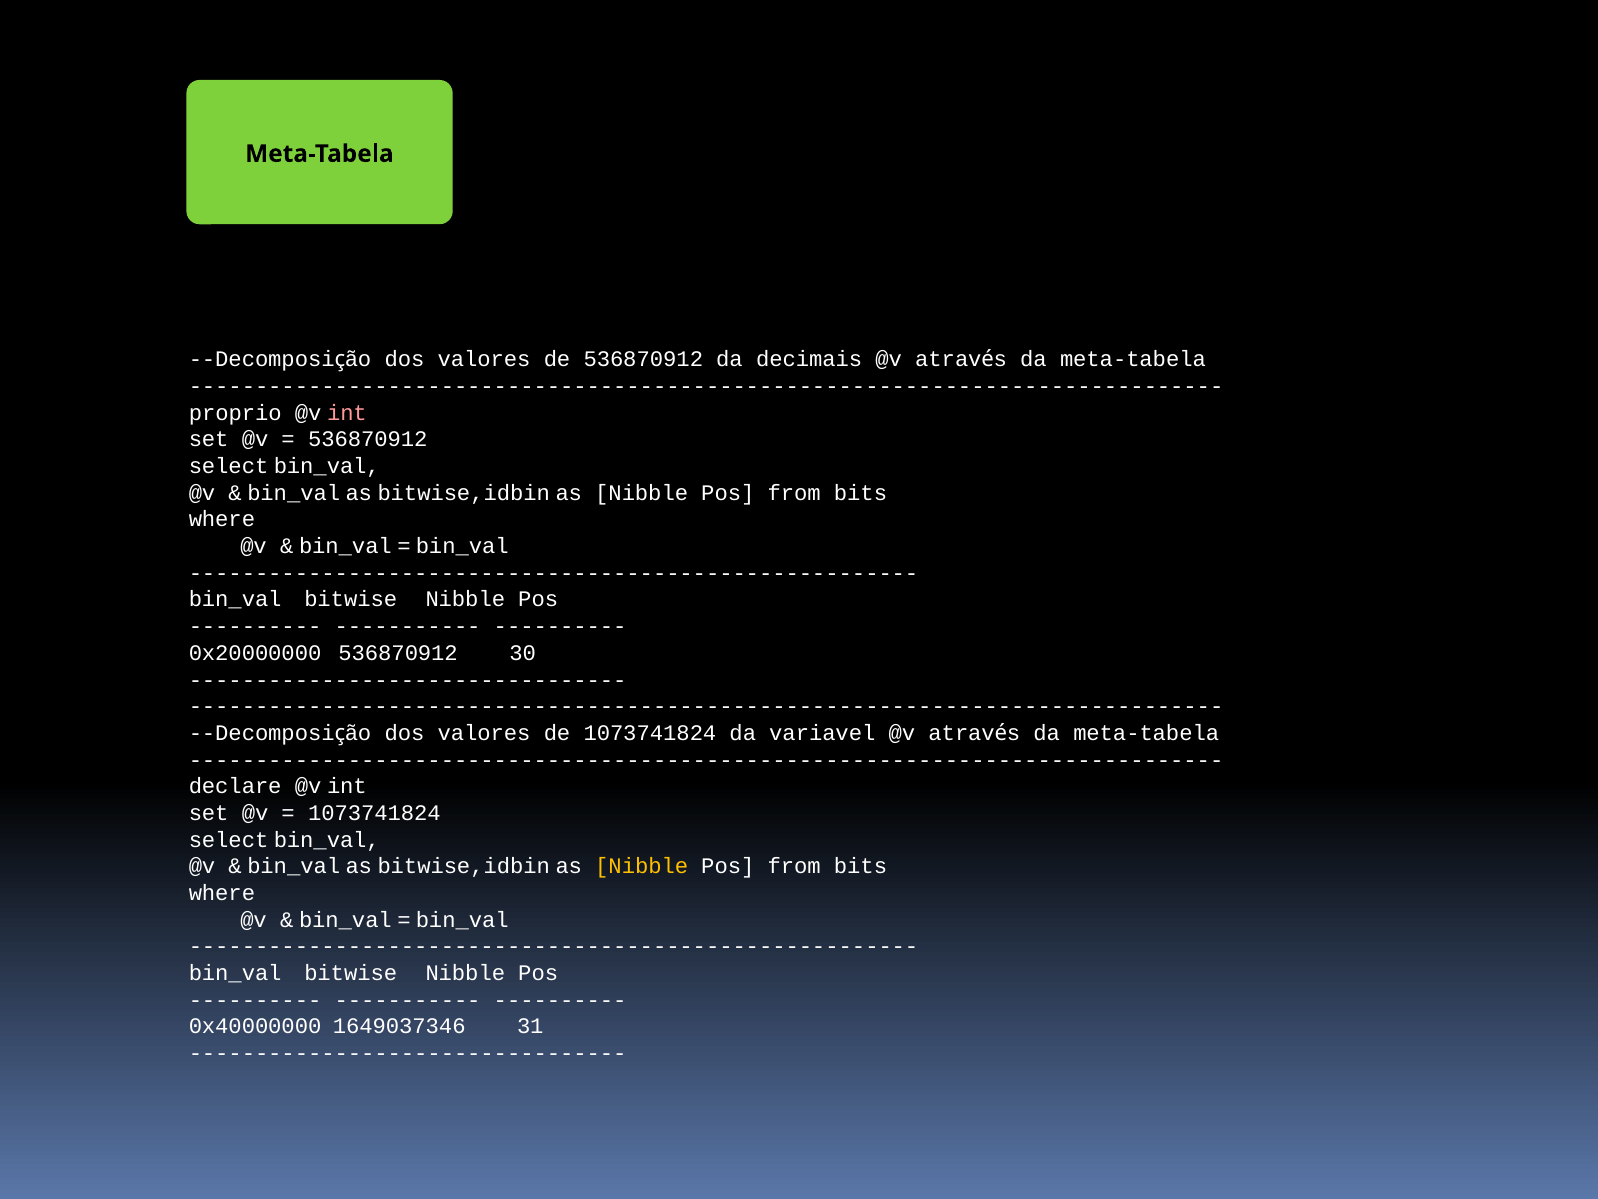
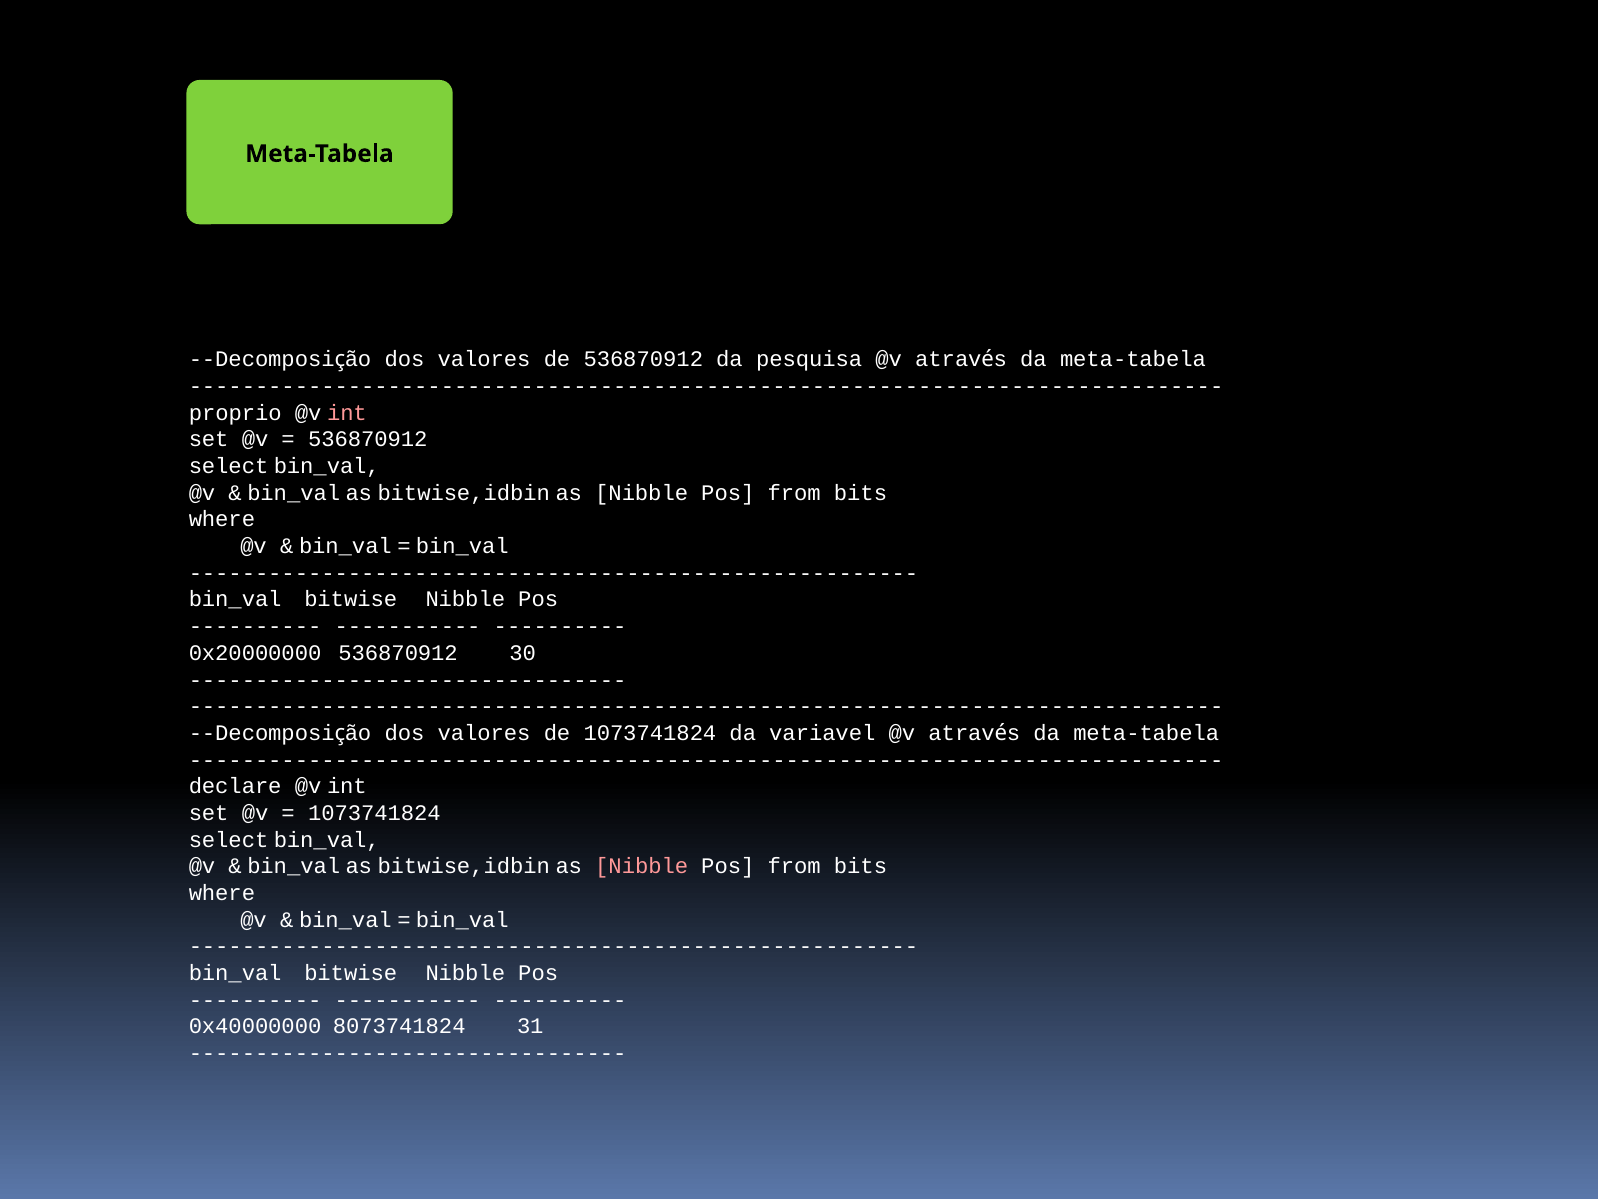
decimais: decimais -> pesquisa
Nibble at (642, 866) colour: yellow -> pink
1649037346: 1649037346 -> 8073741824
